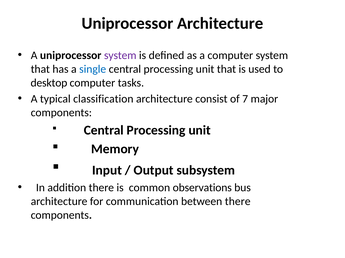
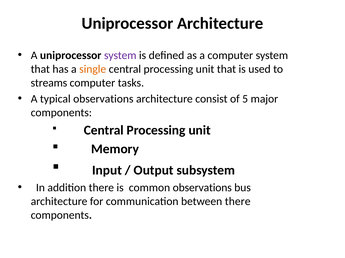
single colour: blue -> orange
desktop: desktop -> streams
typical classification: classification -> observations
7: 7 -> 5
